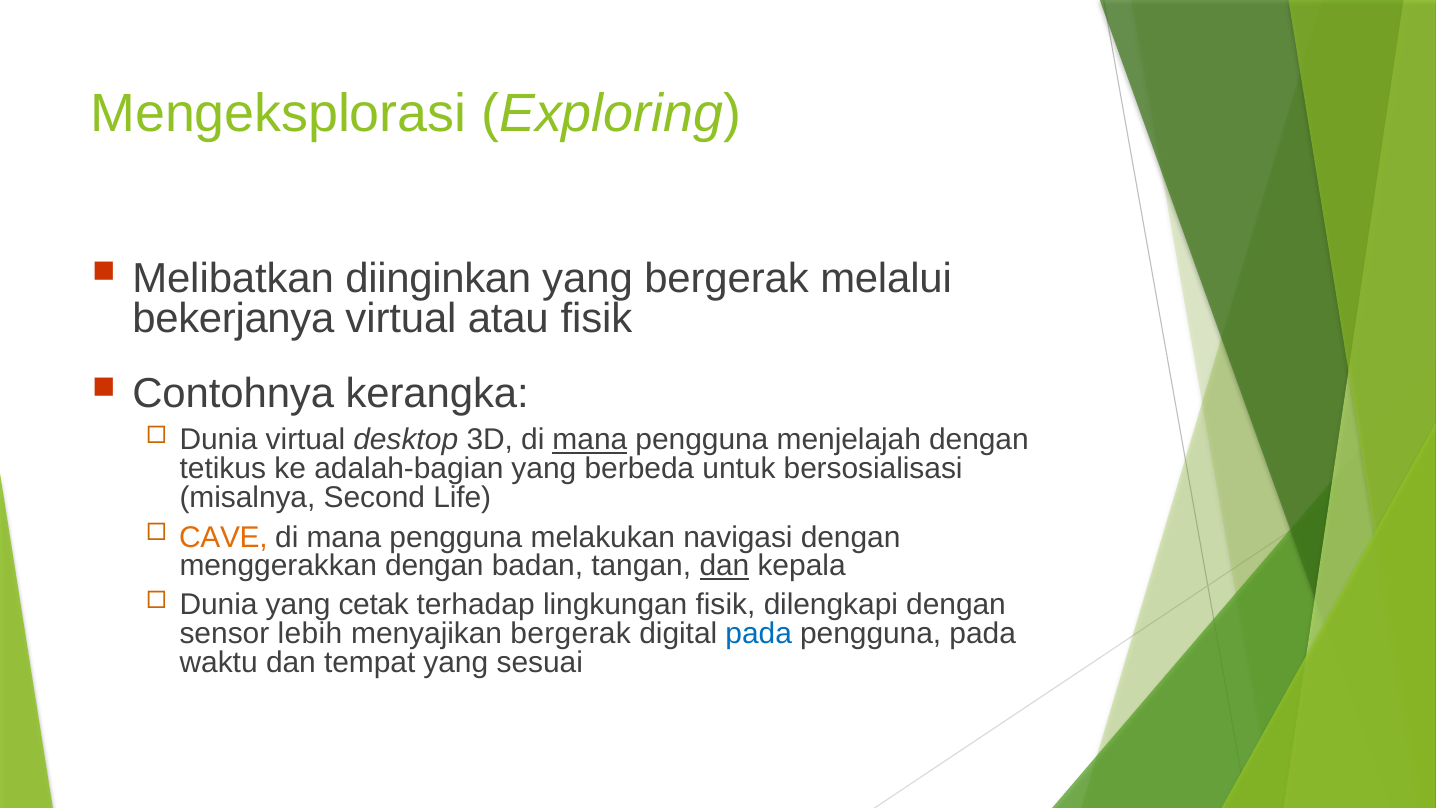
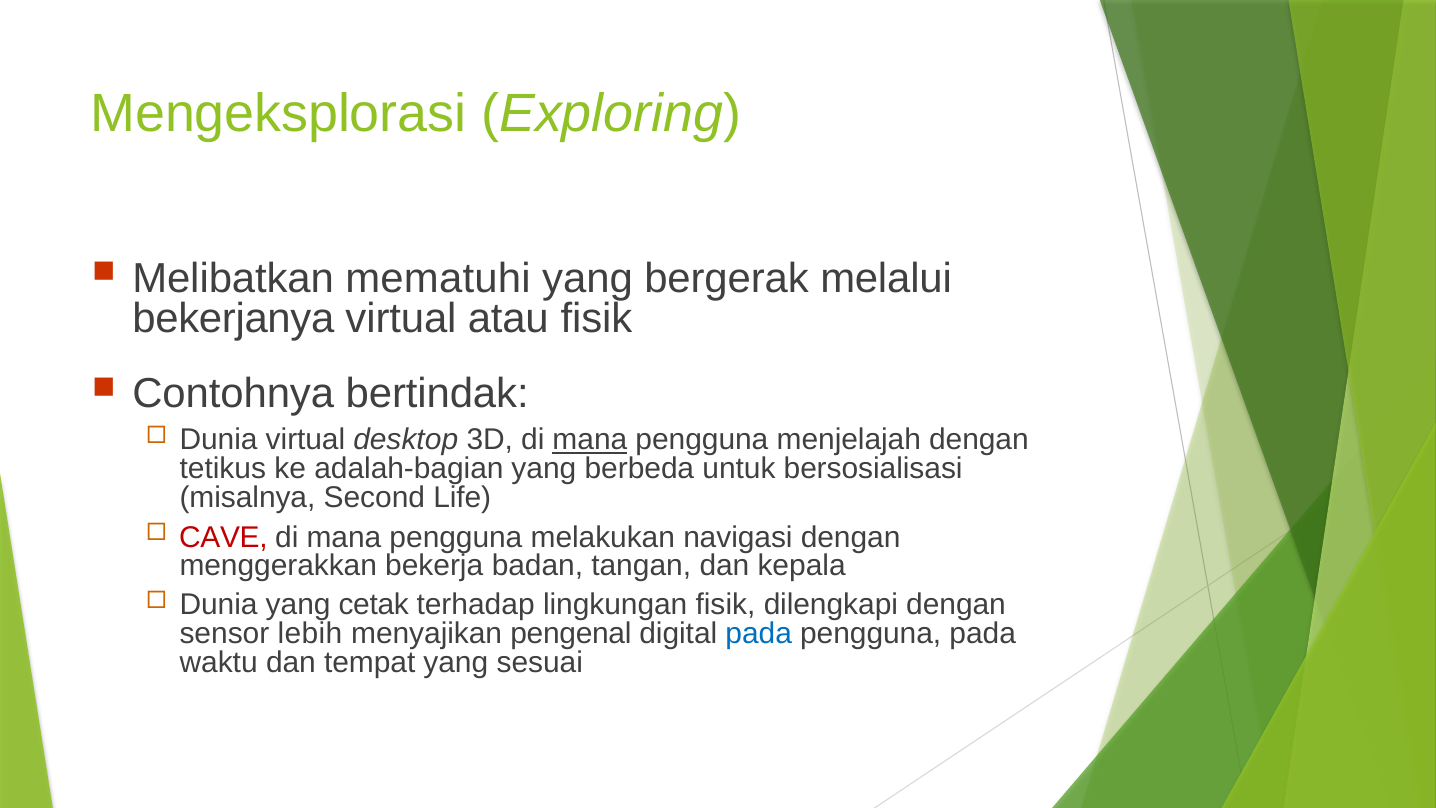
diinginkan: diinginkan -> mematuhi
kerangka: kerangka -> bertindak
CAVE colour: orange -> red
menggerakkan dengan: dengan -> bekerja
dan at (724, 566) underline: present -> none
menyajikan bergerak: bergerak -> pengenal
